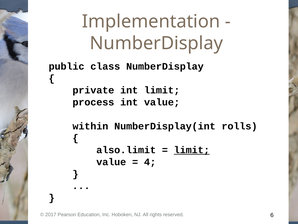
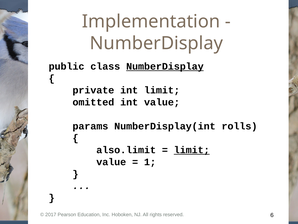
NumberDisplay at (165, 66) underline: none -> present
process: process -> omitted
within: within -> params
4: 4 -> 1
